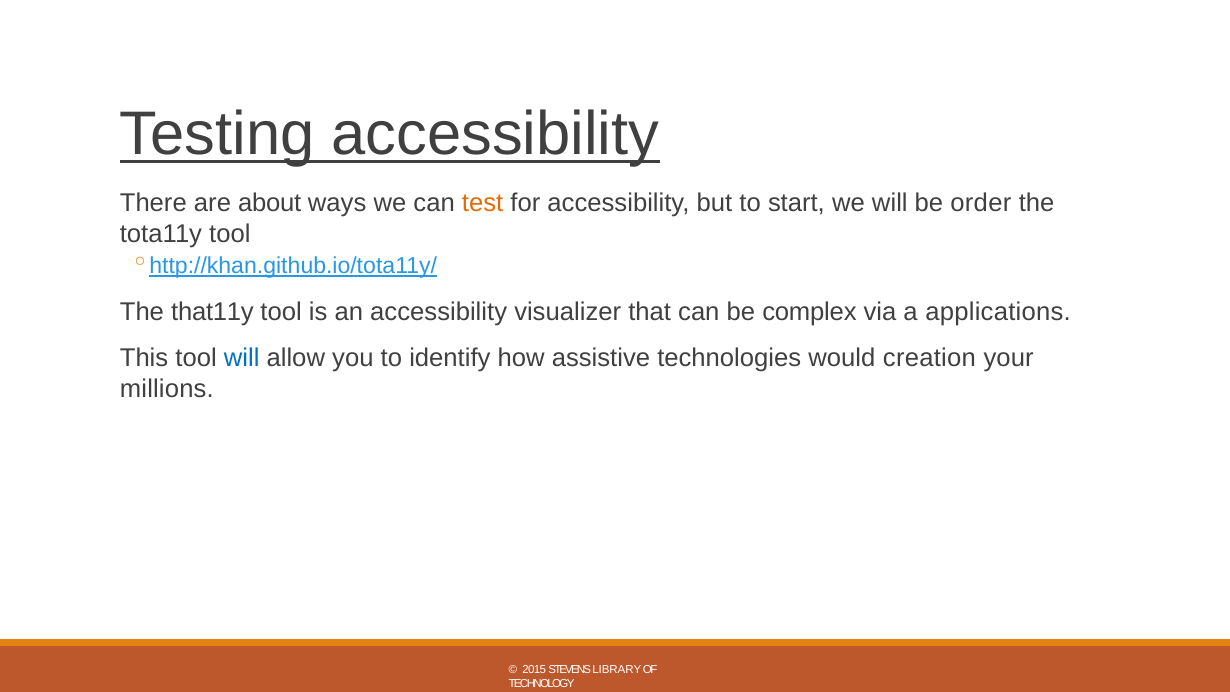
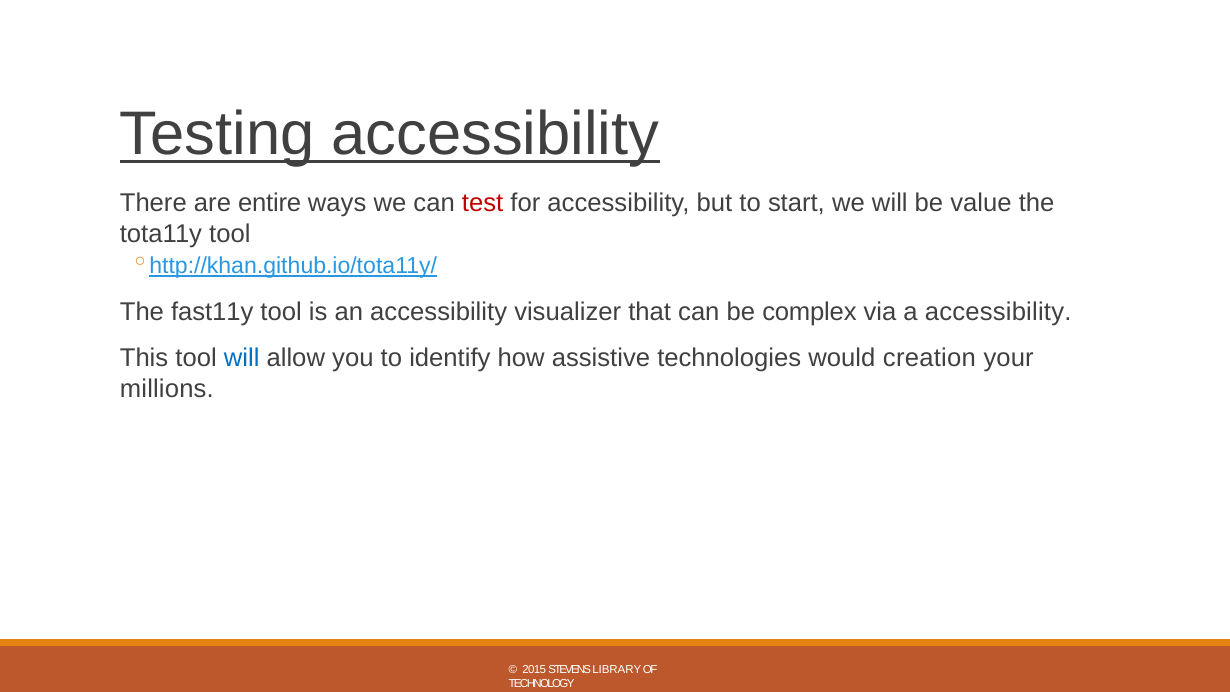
about: about -> entire
test colour: orange -> red
order: order -> value
that11y: that11y -> fast11y
a applications: applications -> accessibility
